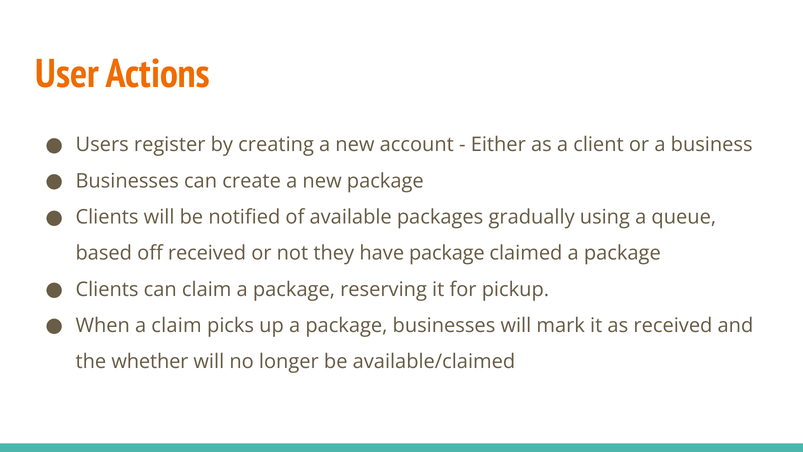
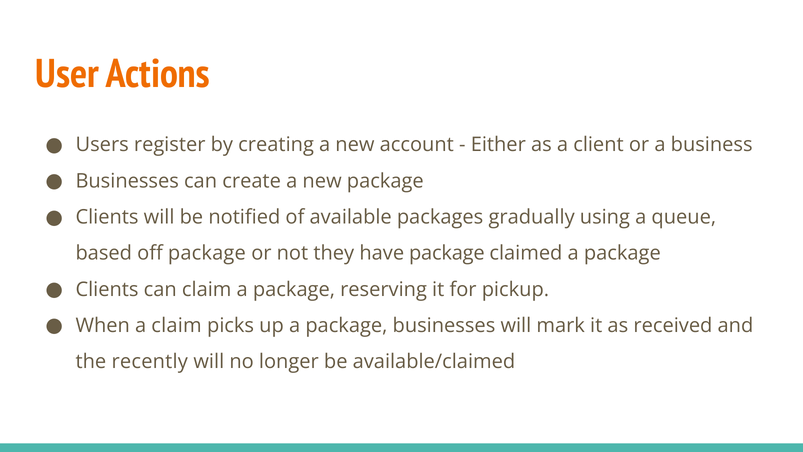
off received: received -> package
whether: whether -> recently
